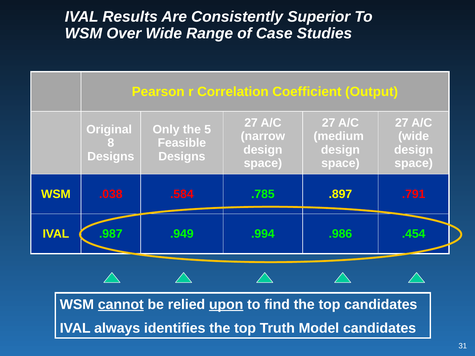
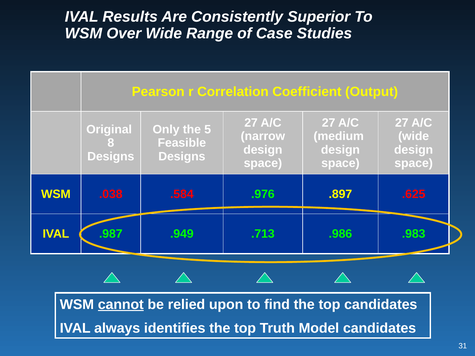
.785: .785 -> .976
.791: .791 -> .625
.994: .994 -> .713
.454: .454 -> .983
upon underline: present -> none
